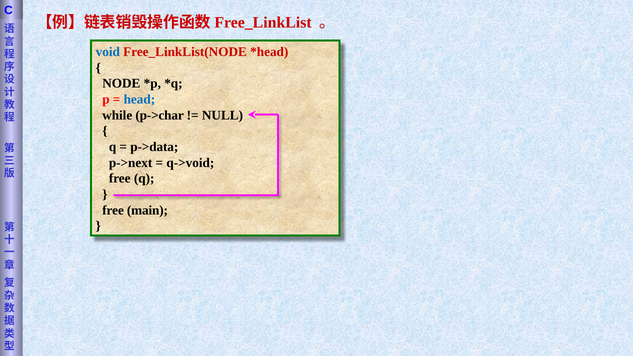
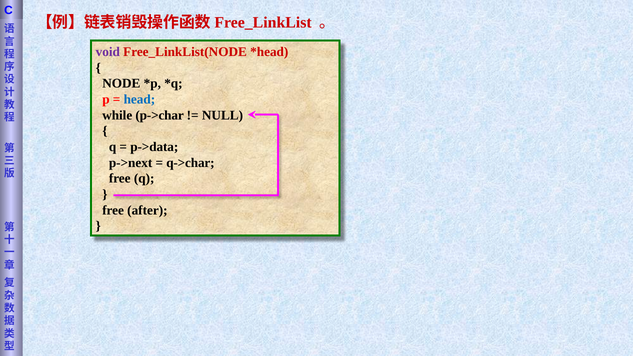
void colour: blue -> purple
q->void: q->void -> q->char
main: main -> after
